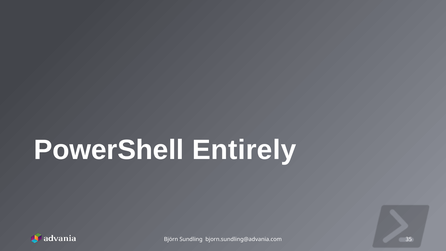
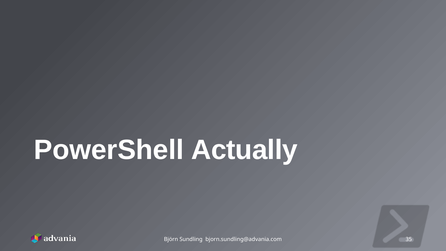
Entirely: Entirely -> Actually
